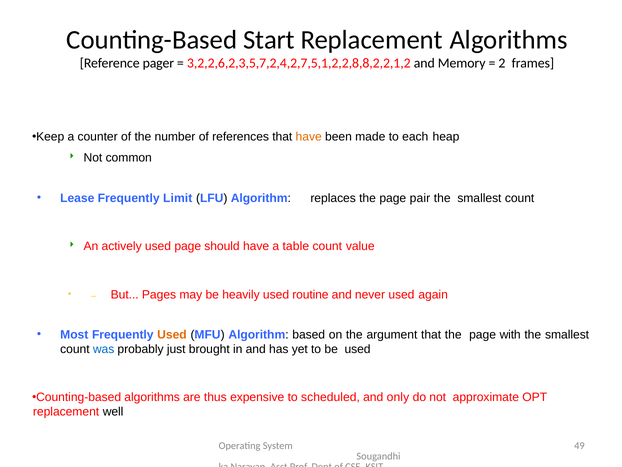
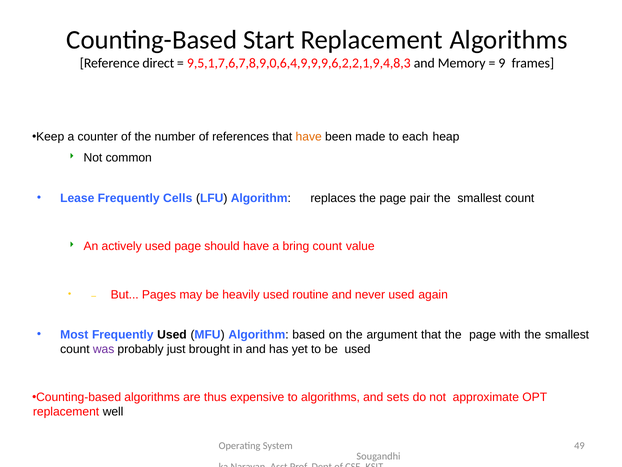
pager: pager -> direct
3,2,2,6,2,3,5,7,2,4,2,7,5,1,2,2,8,8,2,2,1,2: 3,2,2,6,2,3,5,7,2,4,2,7,5,1,2,2,8,8,2,2,1,2 -> 9,5,1,7,6,7,8,9,0,6,4,9,9,9,6,2,2,1,9,4,8,3
2: 2 -> 9
Limit: Limit -> Cells
table: table -> bring
Used at (172, 334) colour: orange -> black
was colour: blue -> purple
to scheduled: scheduled -> algorithms
only: only -> sets
